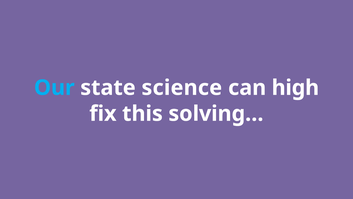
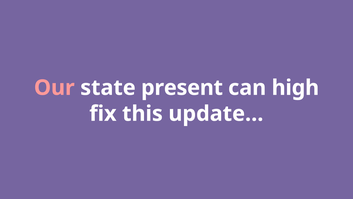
Our colour: light blue -> pink
science: science -> present
solving…: solving… -> update…
